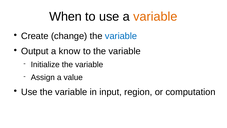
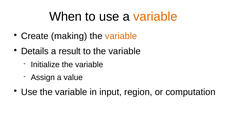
change: change -> making
variable at (121, 36) colour: blue -> orange
Output: Output -> Details
know: know -> result
